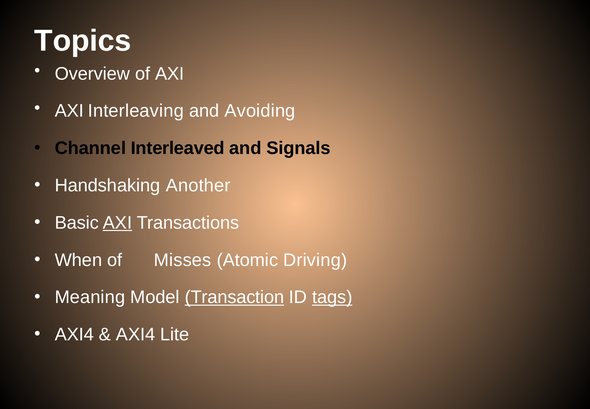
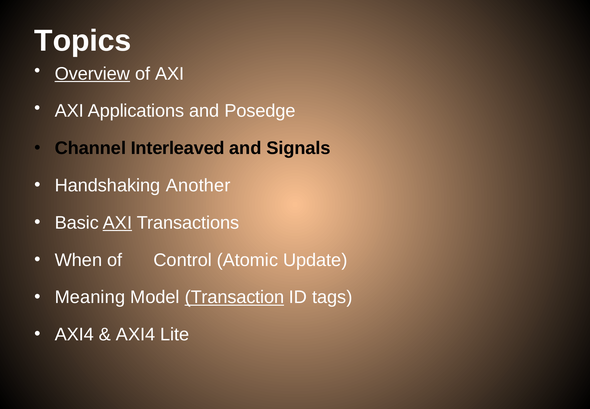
Overview underline: none -> present
Interleaving: Interleaving -> Applications
Avoiding: Avoiding -> Posedge
Misses: Misses -> Control
Driving: Driving -> Update
tags underline: present -> none
